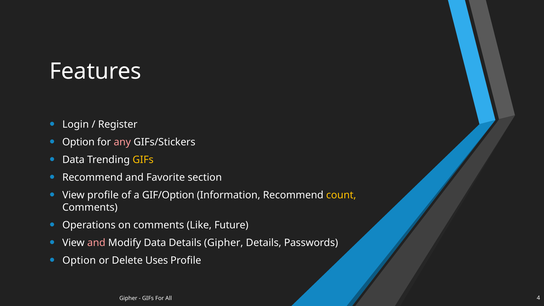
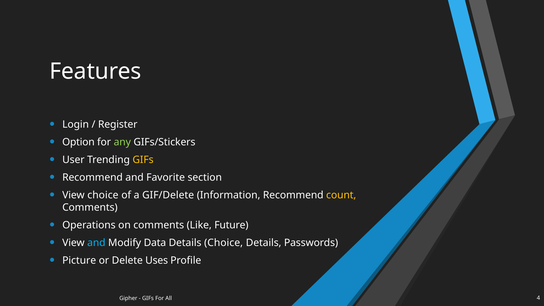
any colour: pink -> light green
Data at (73, 160): Data -> User
View profile: profile -> choice
GIF/Option: GIF/Option -> GIF/Delete
and at (96, 243) colour: pink -> light blue
Details Gipher: Gipher -> Choice
Option at (79, 260): Option -> Picture
